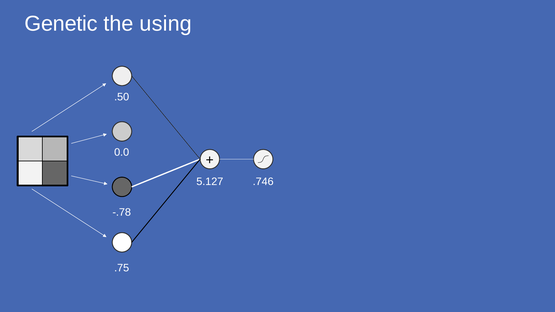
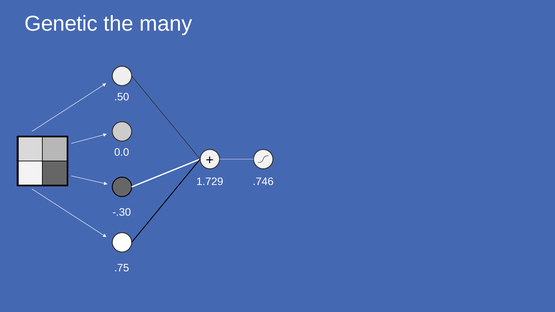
using: using -> many
5.127: 5.127 -> 1.729
-.78: -.78 -> -.30
